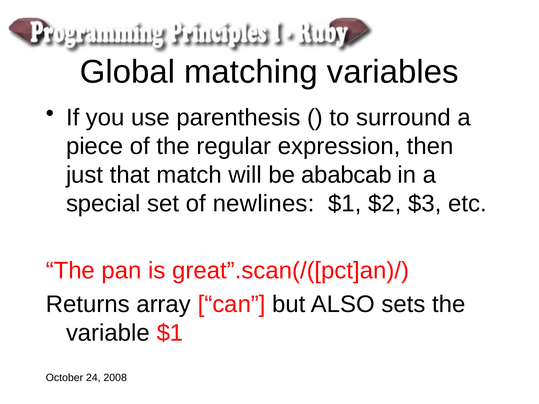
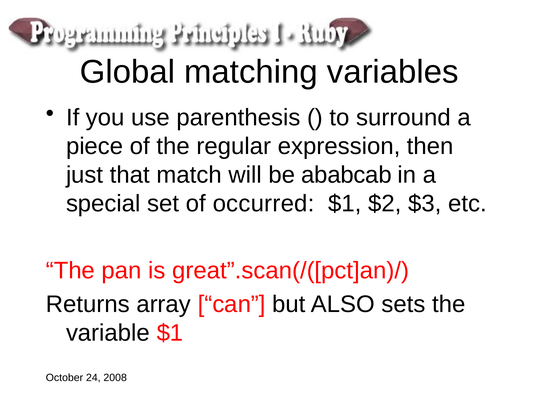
newlines: newlines -> occurred
